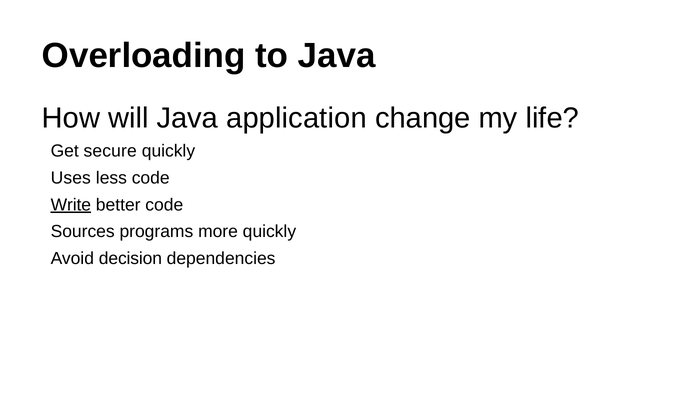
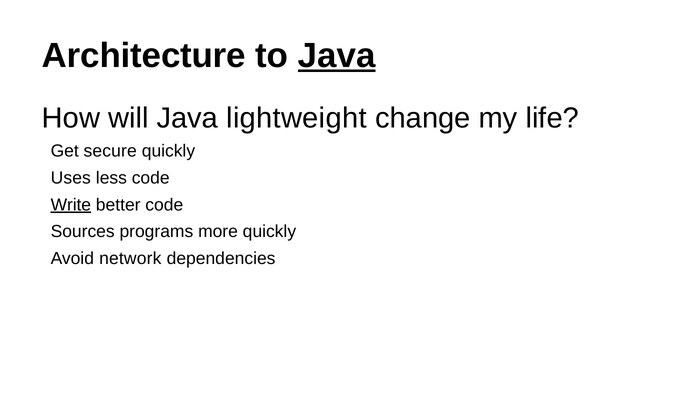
Overloading: Overloading -> Architecture
Java at (337, 56) underline: none -> present
application: application -> lightweight
decision: decision -> network
